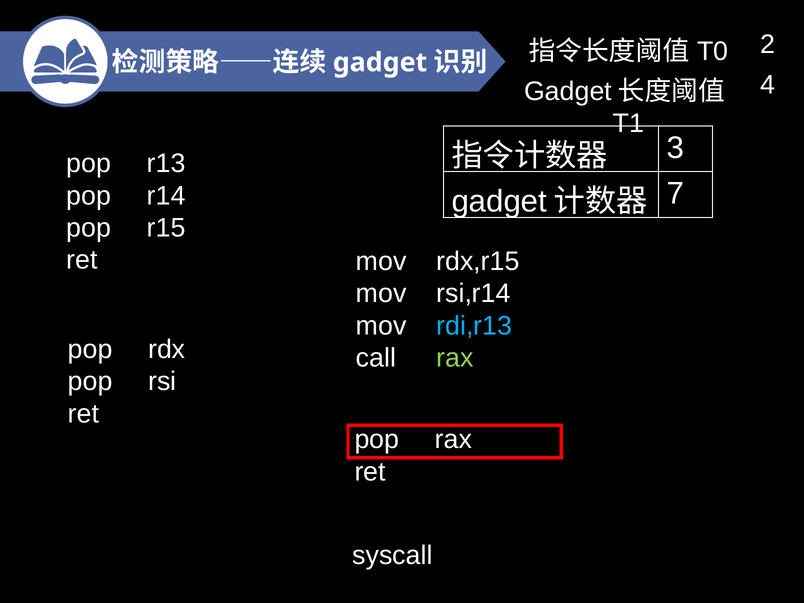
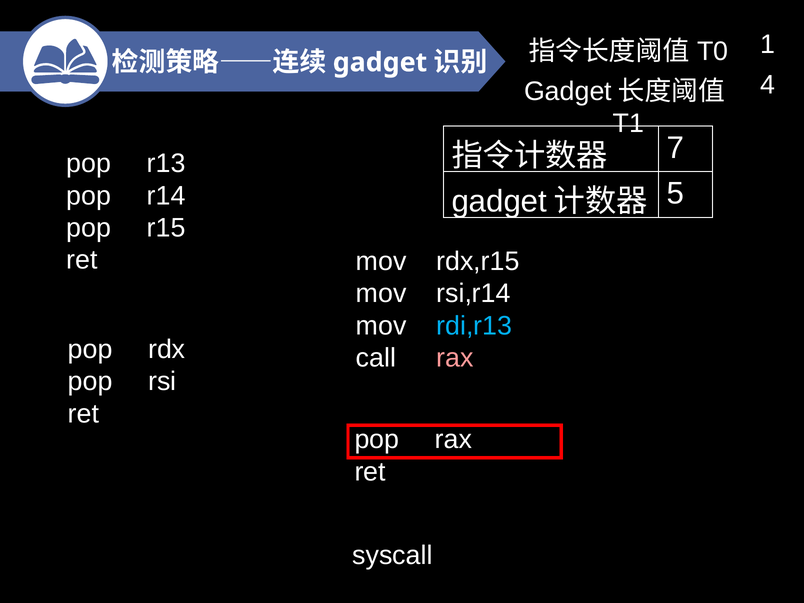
2: 2 -> 1
3: 3 -> 7
7: 7 -> 5
rax at (455, 358) colour: light green -> pink
